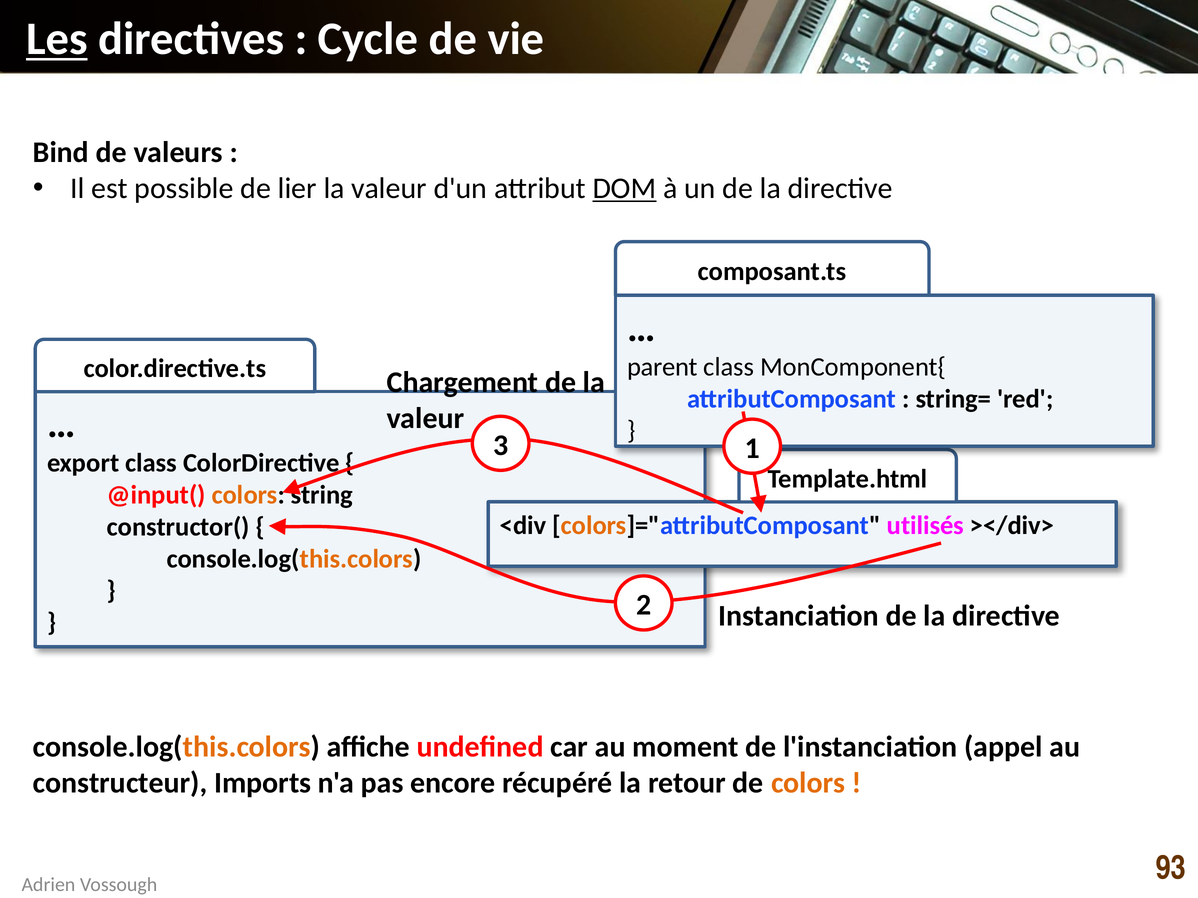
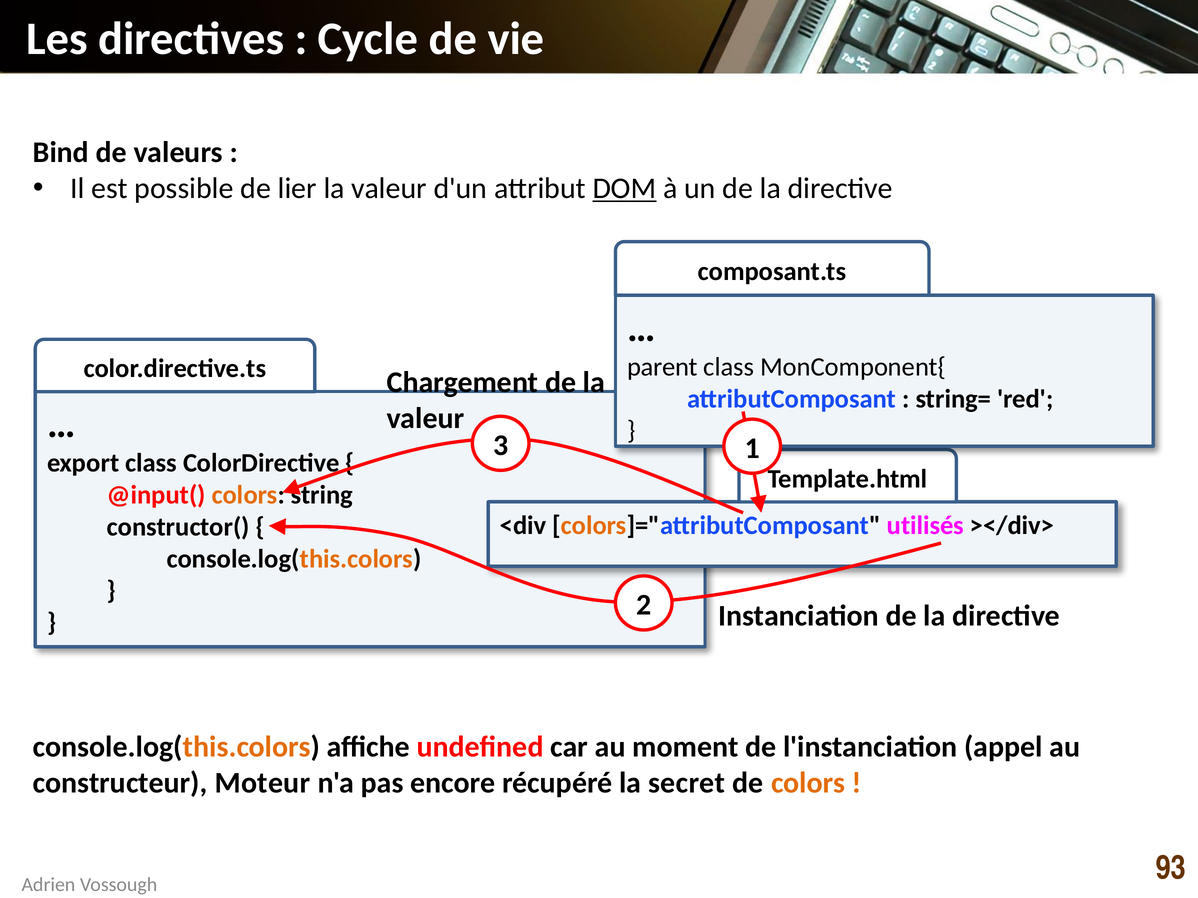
Les underline: present -> none
Imports: Imports -> Moteur
retour: retour -> secret
